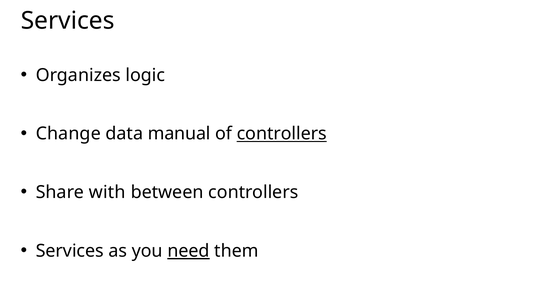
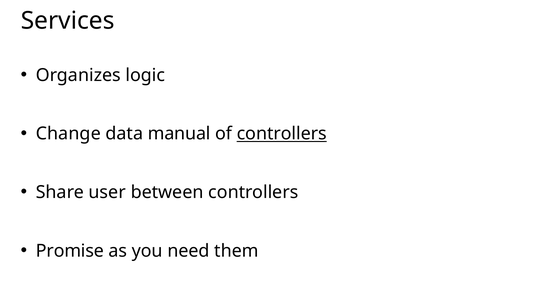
with: with -> user
Services at (70, 251): Services -> Promise
need underline: present -> none
